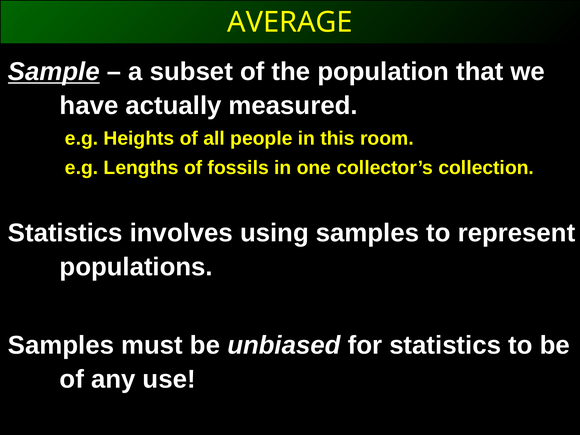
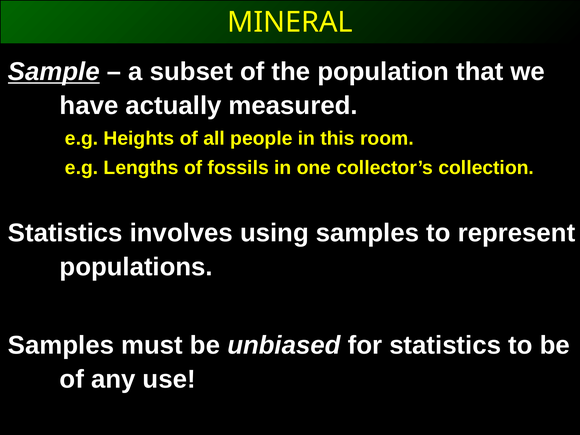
AVERAGE: AVERAGE -> MINERAL
